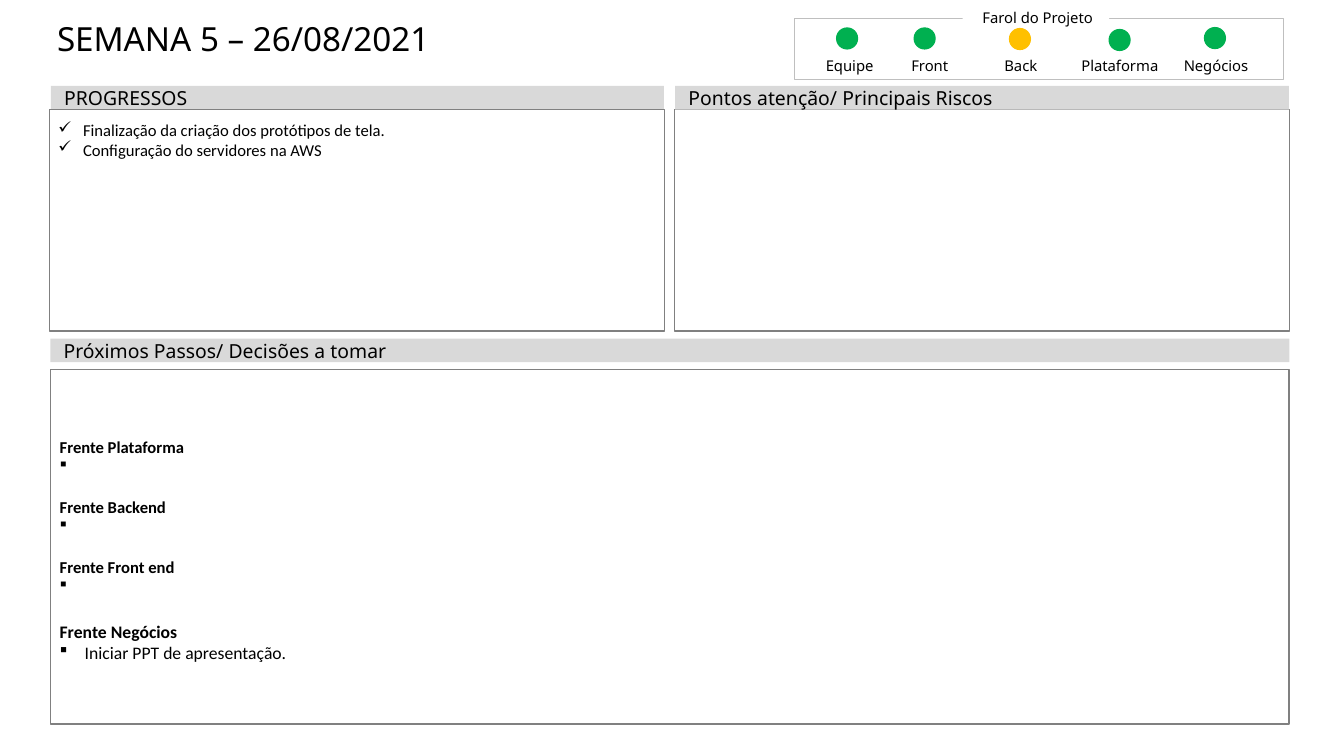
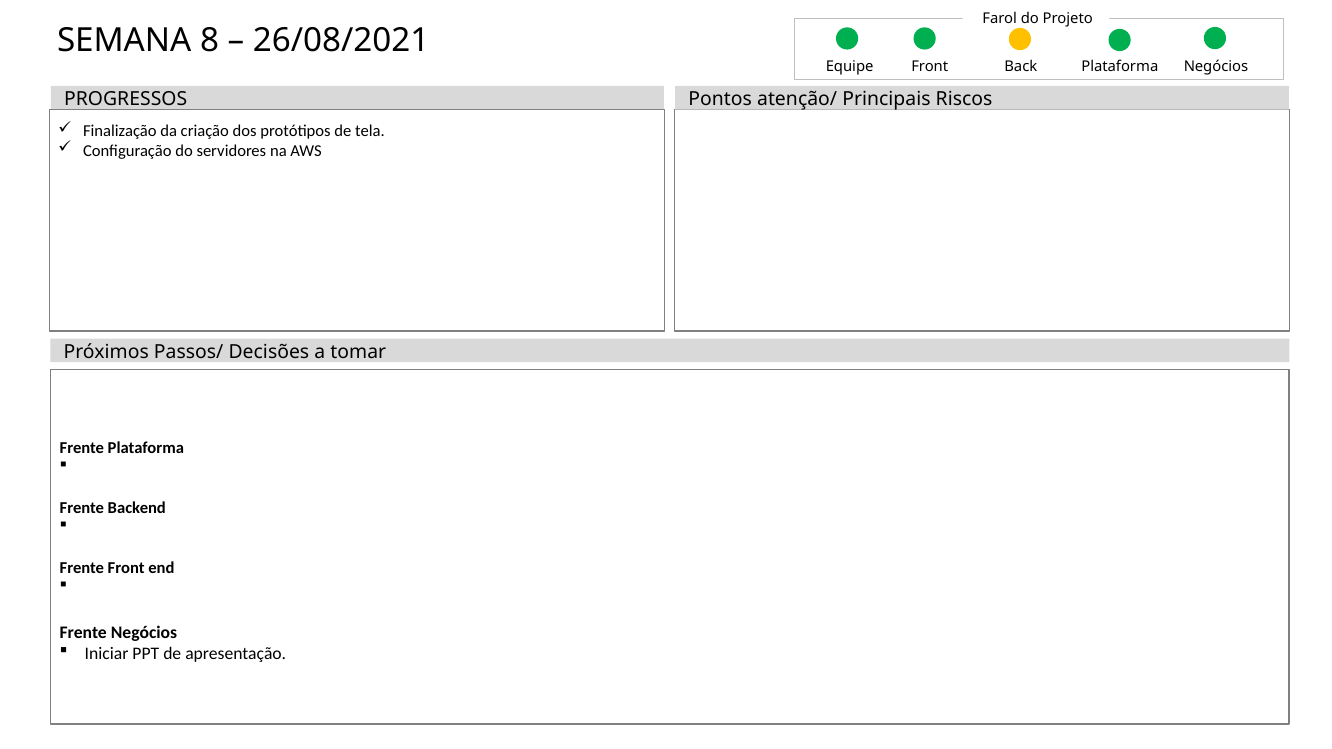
5: 5 -> 8
